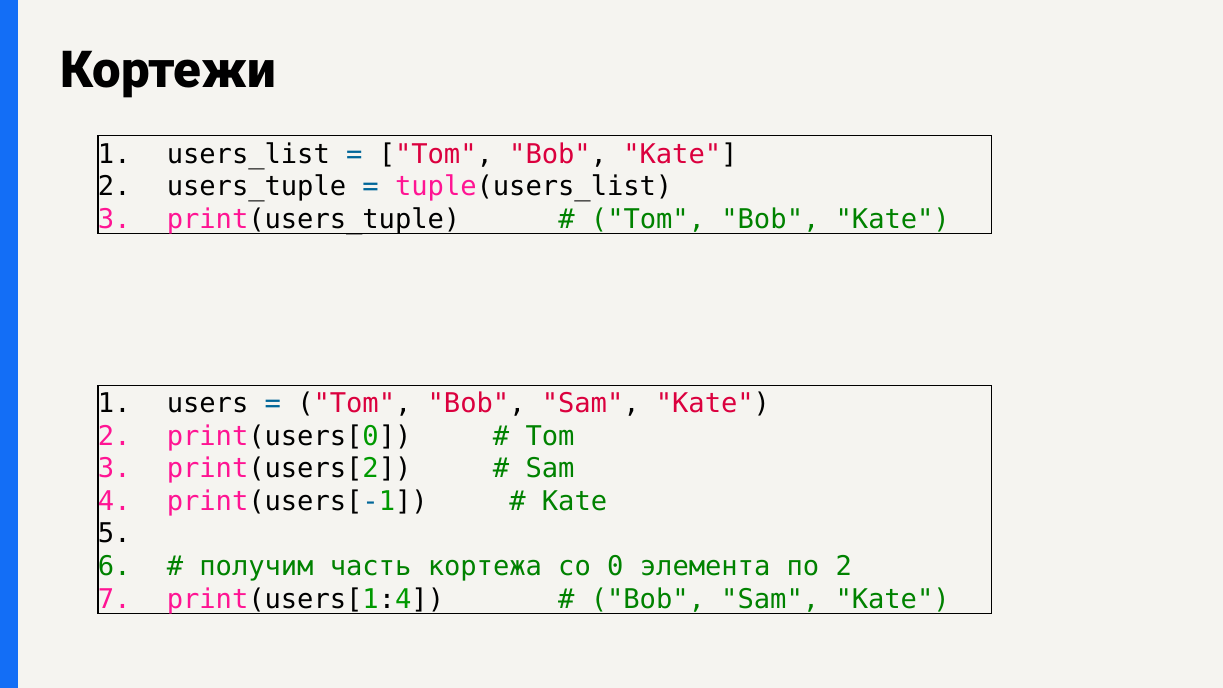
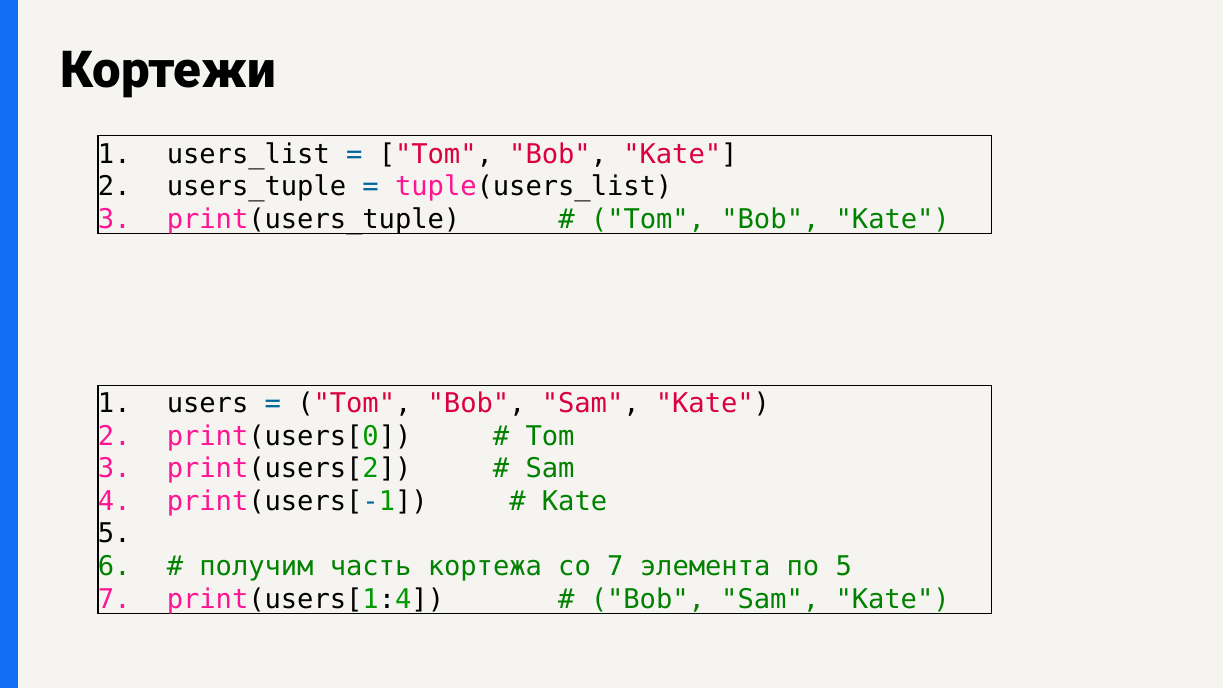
со 0: 0 -> 7
по 2: 2 -> 5
